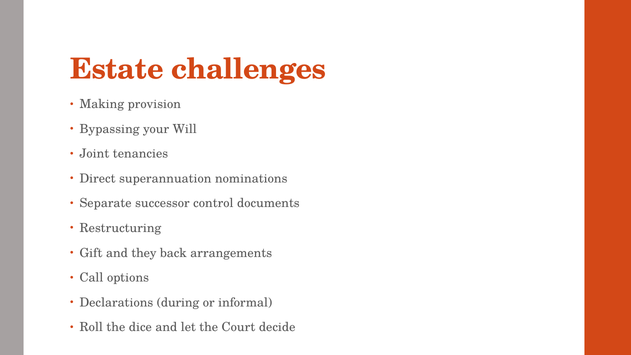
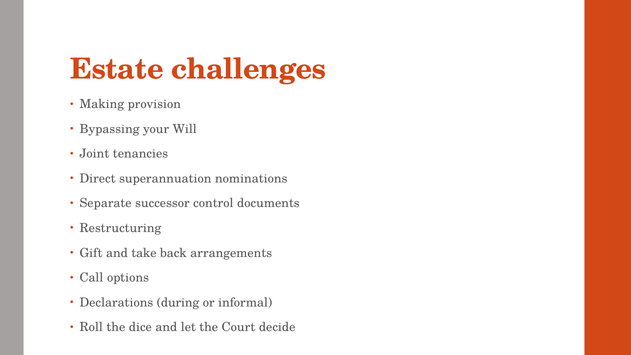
they: they -> take
